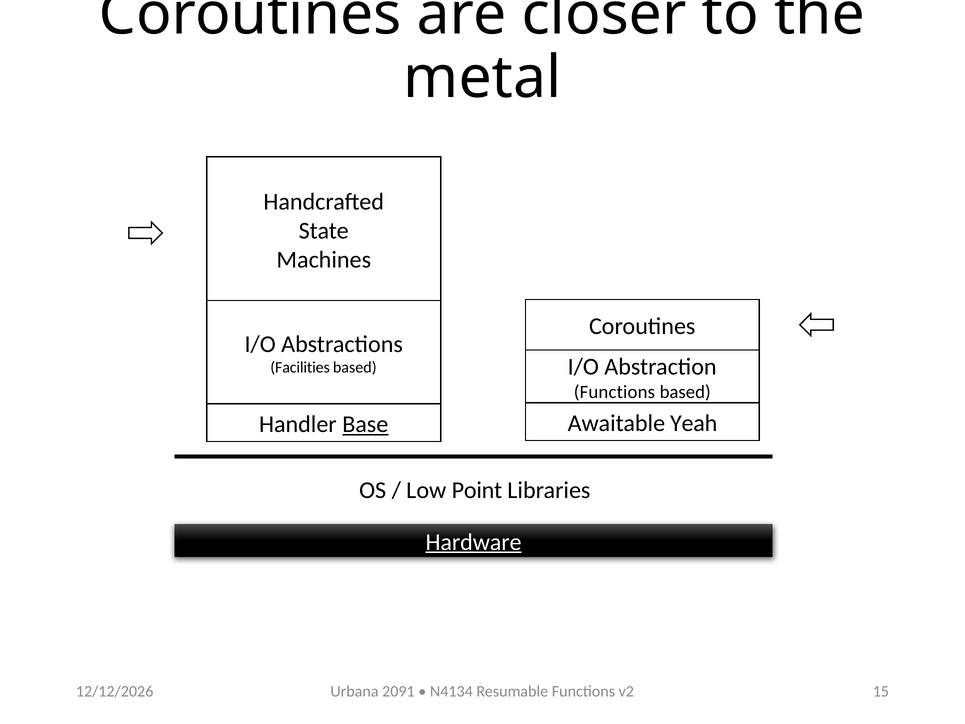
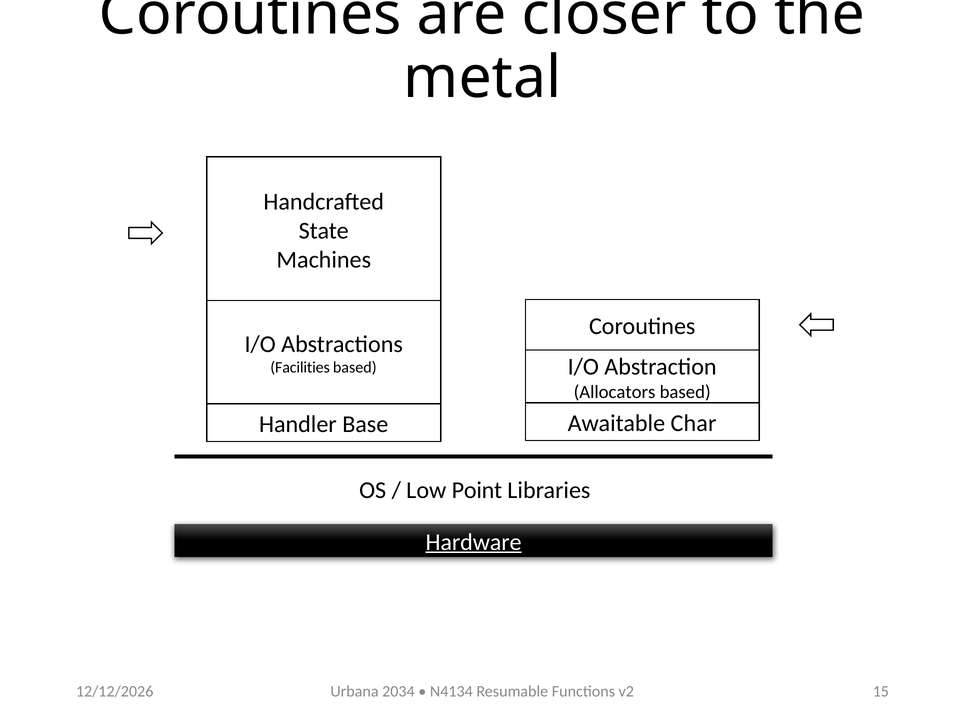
Functions at (614, 392): Functions -> Allocators
Base underline: present -> none
Yeah: Yeah -> Char
2091: 2091 -> 2034
